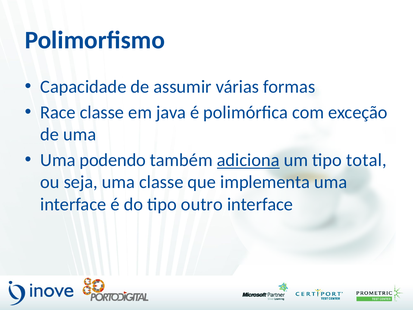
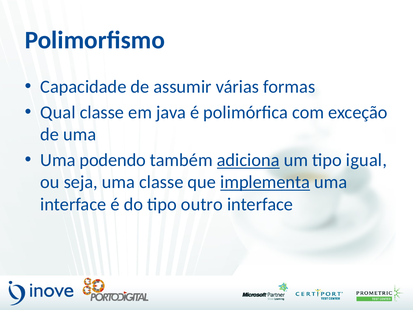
Race: Race -> Qual
total: total -> igual
implementa underline: none -> present
